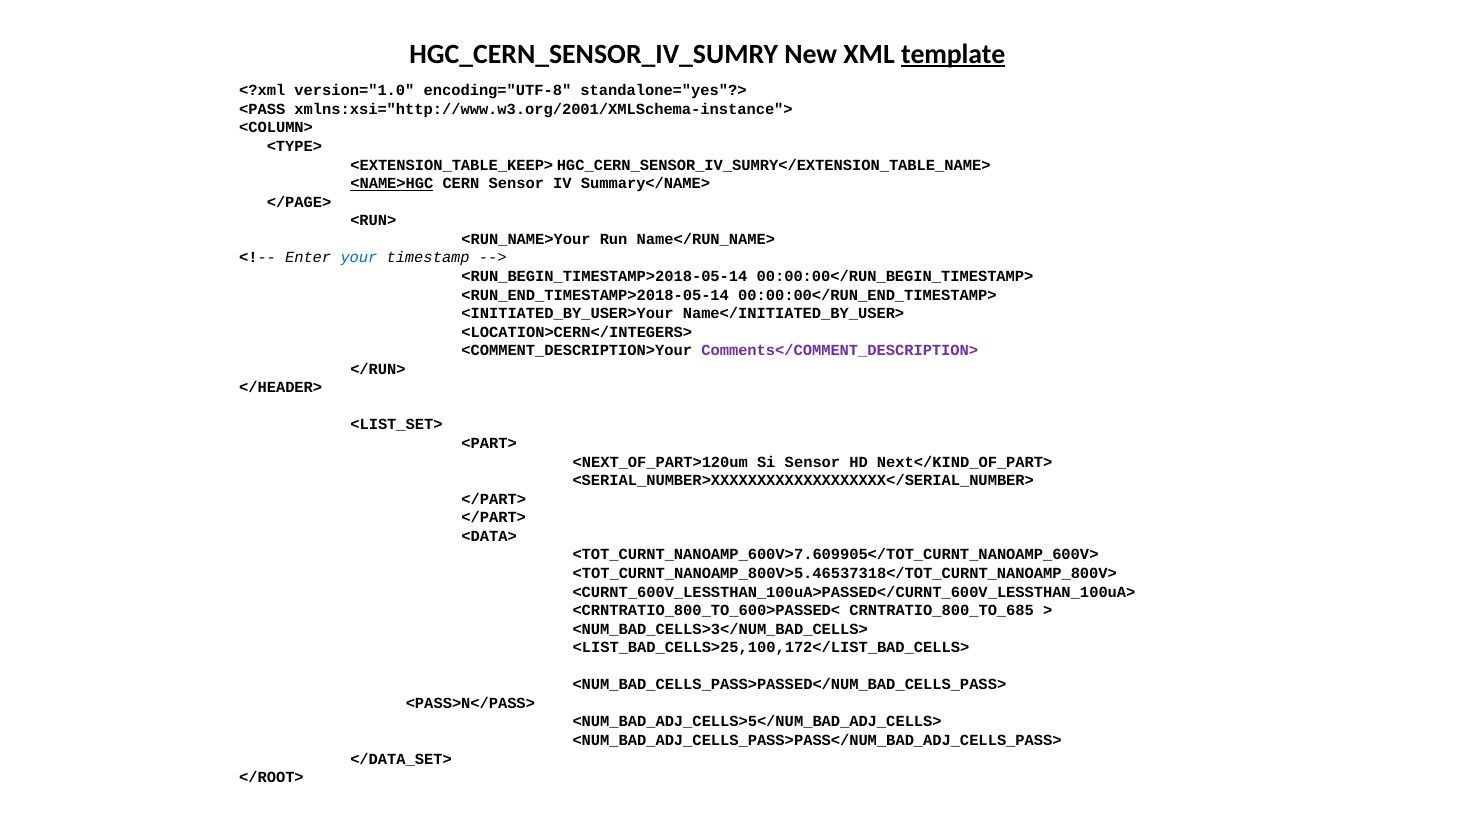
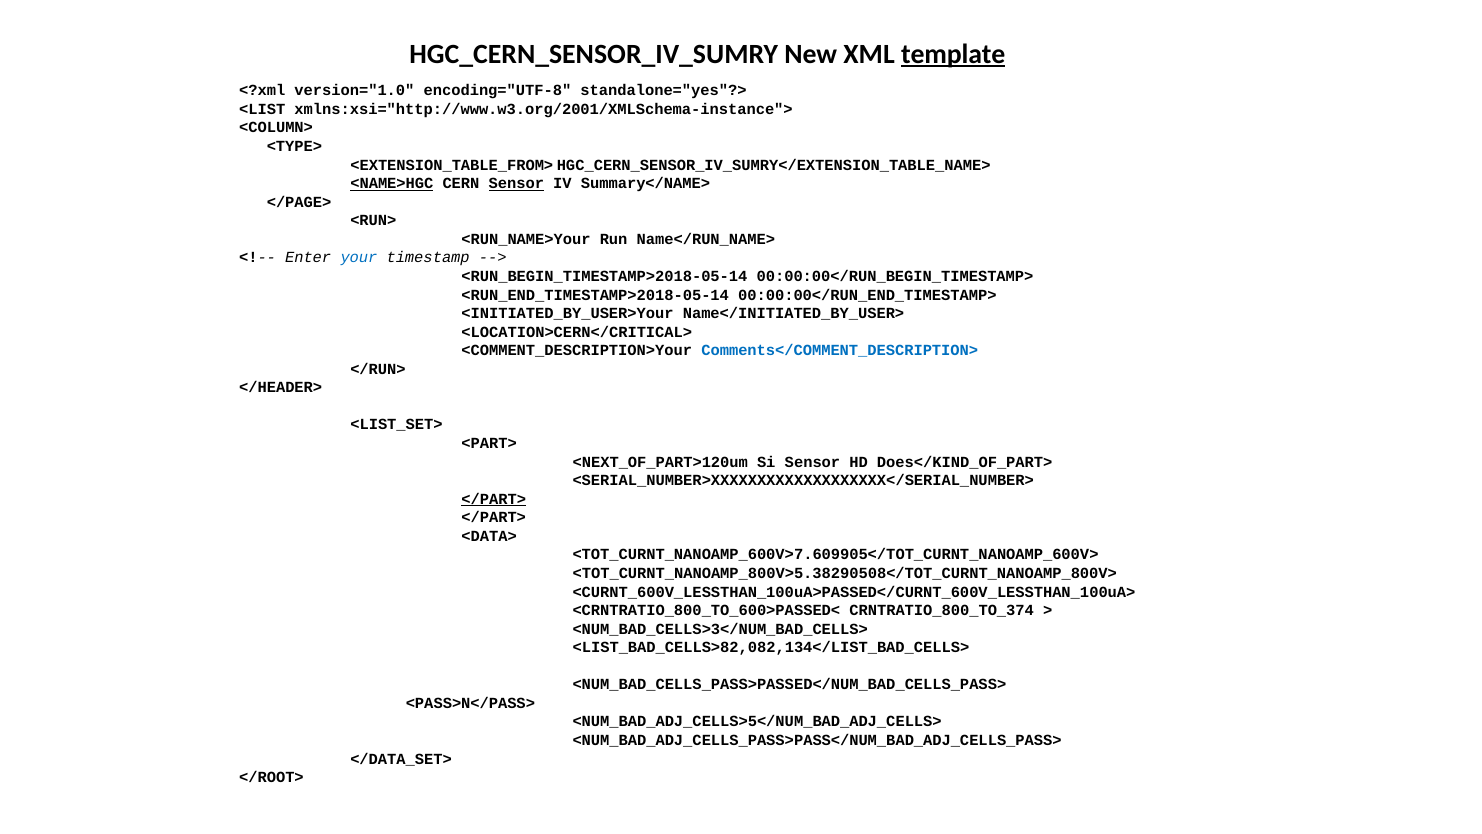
<PASS: <PASS -> <LIST
<EXTENSION_TABLE_KEEP>: <EXTENSION_TABLE_KEEP> -> <EXTENSION_TABLE_FROM>
Sensor at (516, 183) underline: none -> present
<LOCATION>CERN</INTEGERS>: <LOCATION>CERN</INTEGERS> -> <LOCATION>CERN</CRITICAL>
Comments</COMMENT_DESCRIPTION> colour: purple -> blue
Next</KIND_OF_PART>: Next</KIND_OF_PART> -> Does</KIND_OF_PART>
</PART> at (494, 499) underline: none -> present
<TOT_CURNT_NANOAMP_800V>5.46537318</TOT_CURNT_NANOAMP_800V>: <TOT_CURNT_NANOAMP_800V>5.46537318</TOT_CURNT_NANOAMP_800V> -> <TOT_CURNT_NANOAMP_800V>5.38290508</TOT_CURNT_NANOAMP_800V>
CRNTRATIO_800_TO_685: CRNTRATIO_800_TO_685 -> CRNTRATIO_800_TO_374
<LIST_BAD_CELLS>25,100,172</LIST_BAD_CELLS>: <LIST_BAD_CELLS>25,100,172</LIST_BAD_CELLS> -> <LIST_BAD_CELLS>82,082,134</LIST_BAD_CELLS>
